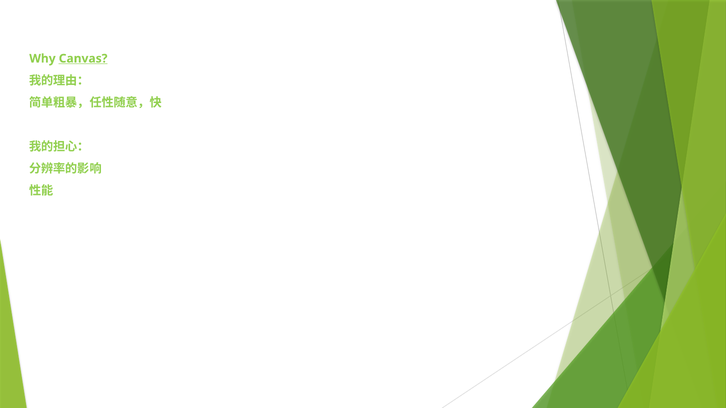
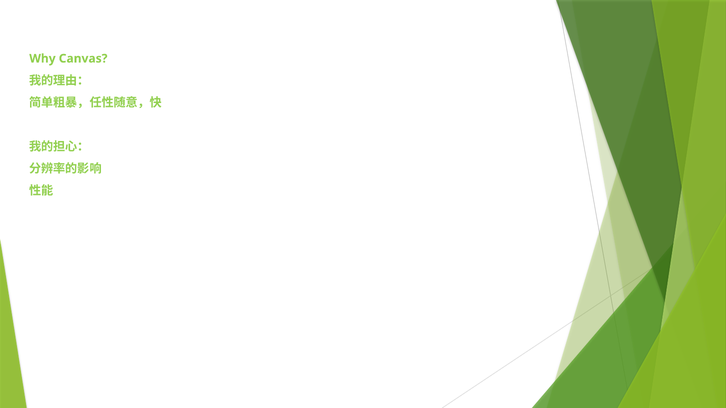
Canvas underline: present -> none
